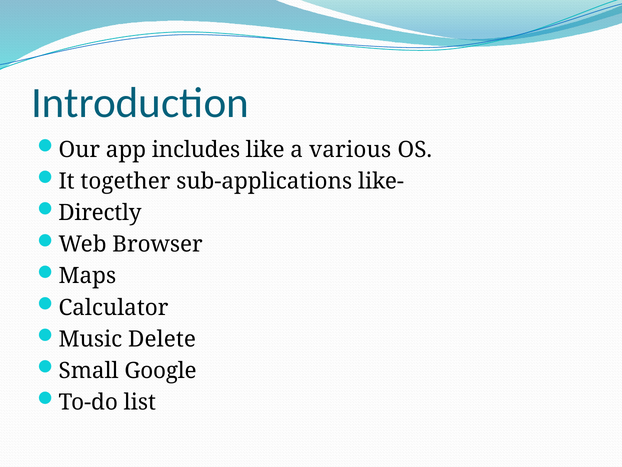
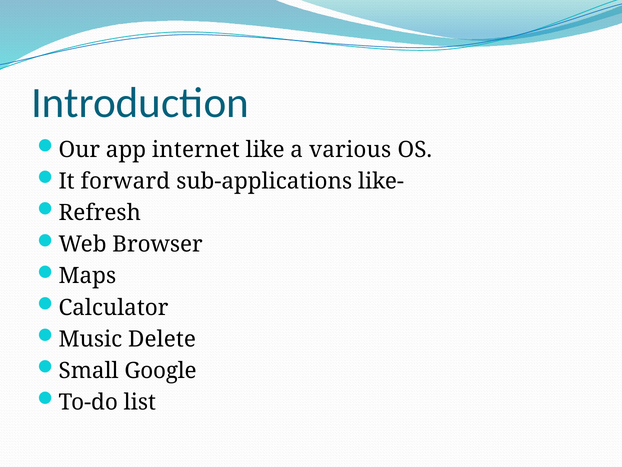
includes: includes -> internet
together: together -> forward
Directly: Directly -> Refresh
